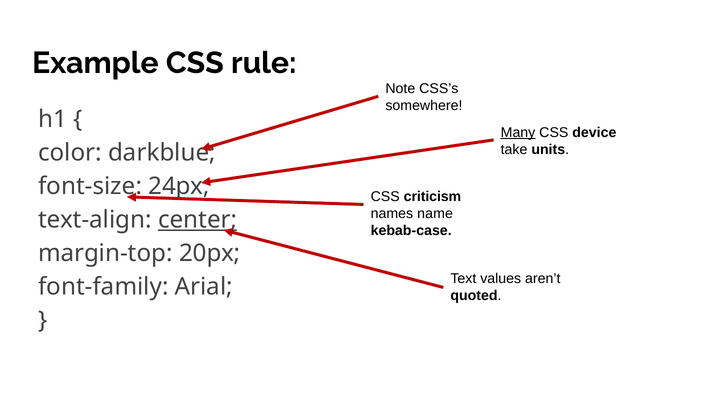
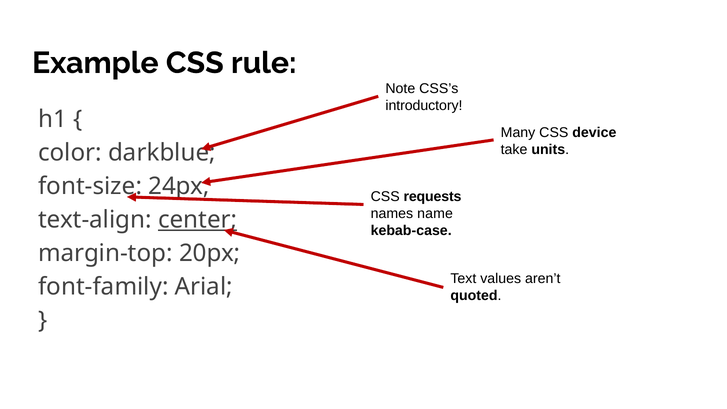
somewhere: somewhere -> introductory
Many underline: present -> none
criticism: criticism -> requests
